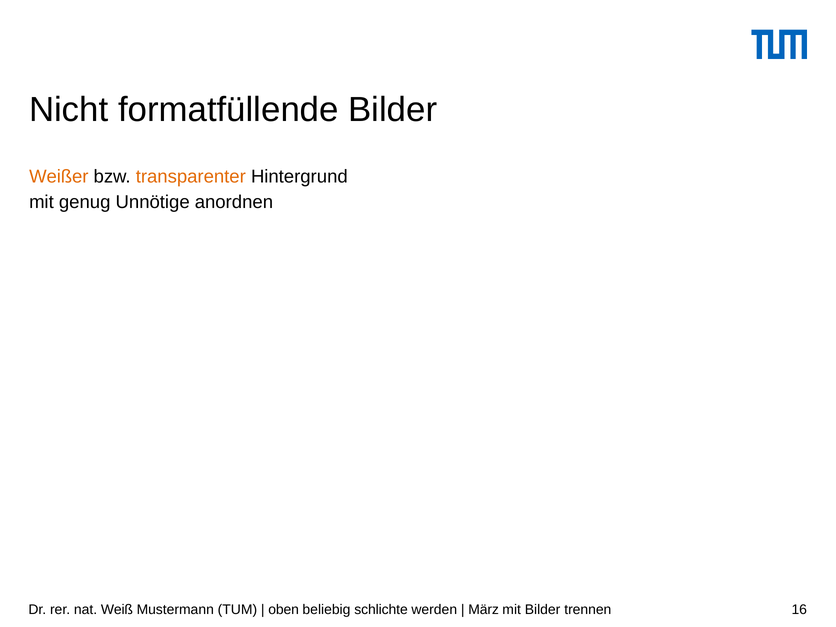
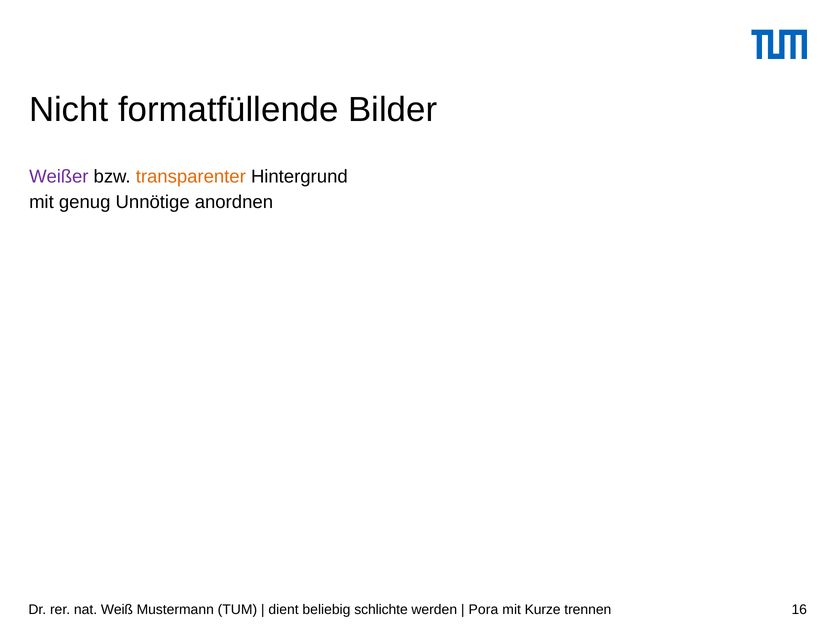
Weißer colour: orange -> purple
oben: oben -> dient
März: März -> Pora
mit Bilder: Bilder -> Kurze
